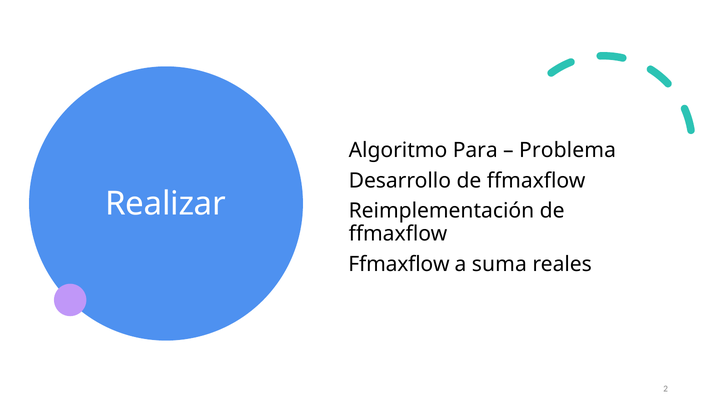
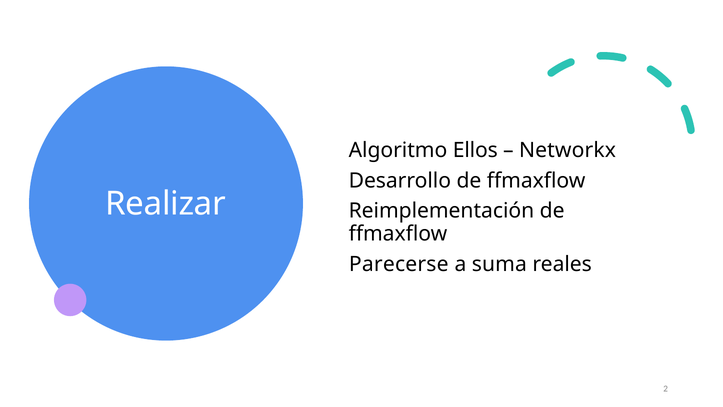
Para: Para -> Ellos
Problema: Problema -> Networkx
Ffmaxflow at (399, 264): Ffmaxflow -> Parecerse
